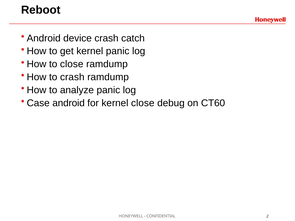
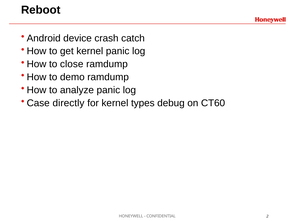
to crash: crash -> demo
Case android: android -> directly
kernel close: close -> types
